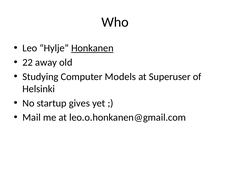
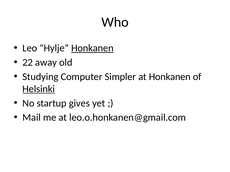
Models: Models -> Simpler
at Superuser: Superuser -> Honkanen
Helsinki underline: none -> present
